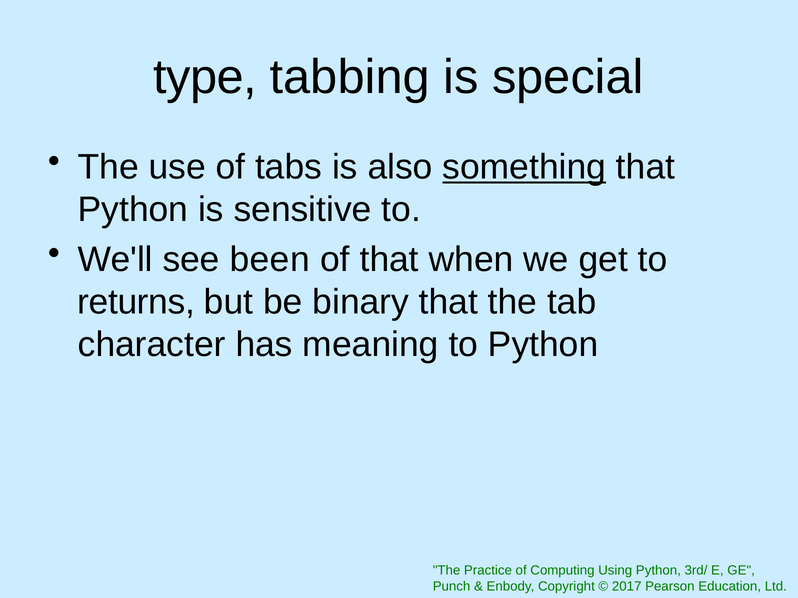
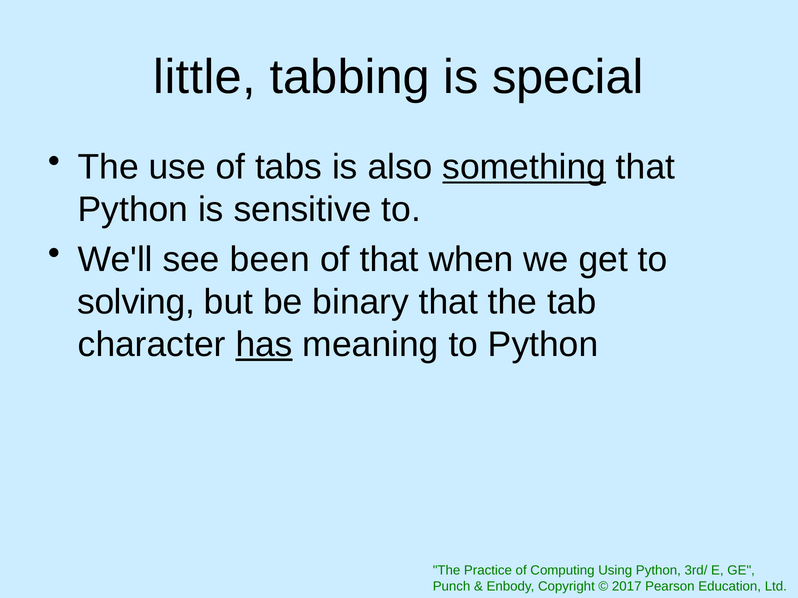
type: type -> little
returns: returns -> solving
has underline: none -> present
